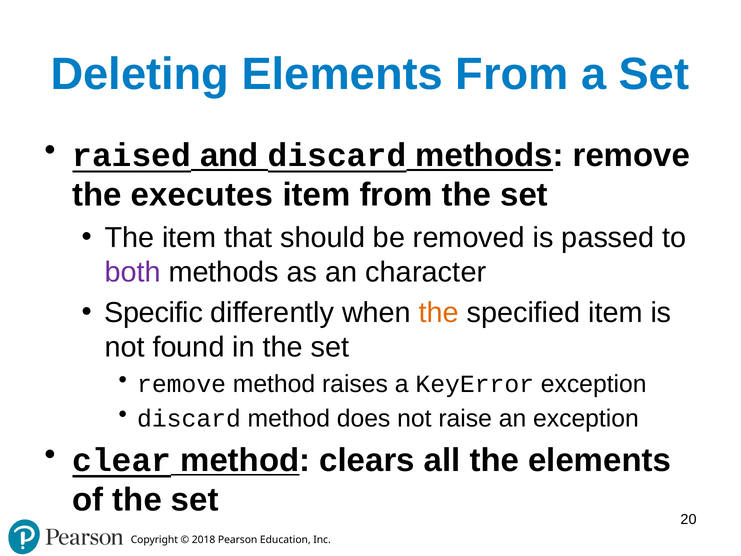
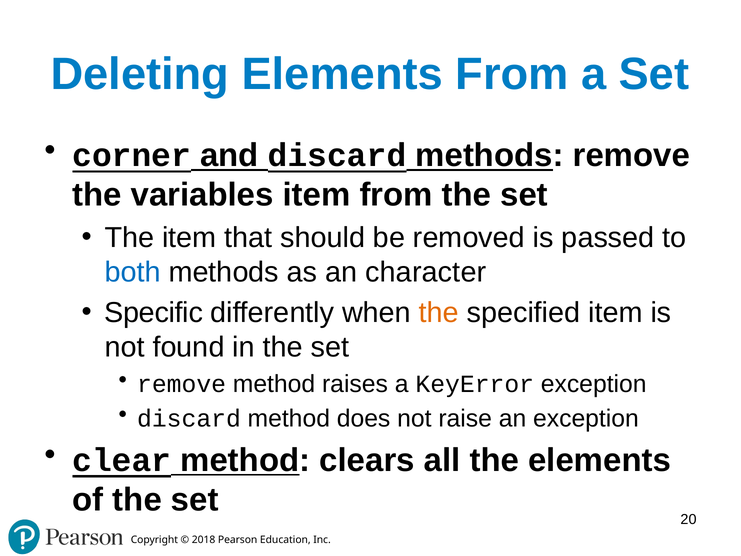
raised: raised -> corner
executes: executes -> variables
both colour: purple -> blue
